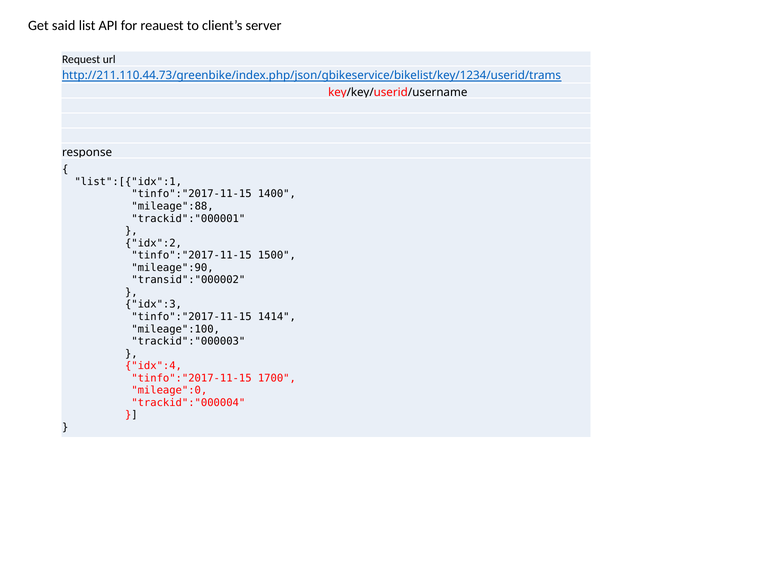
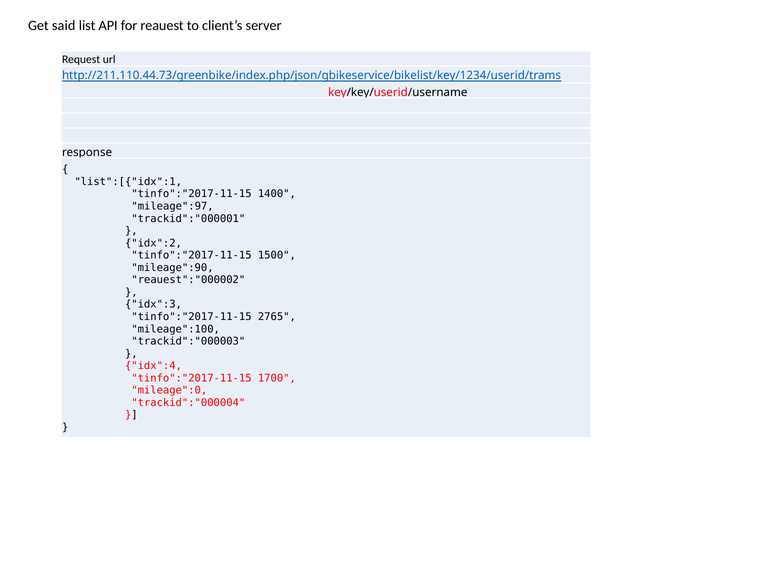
mileage":88: mileage":88 -> mileage":97
transid":"000002: transid":"000002 -> reauest":"000002
1414: 1414 -> 2765
